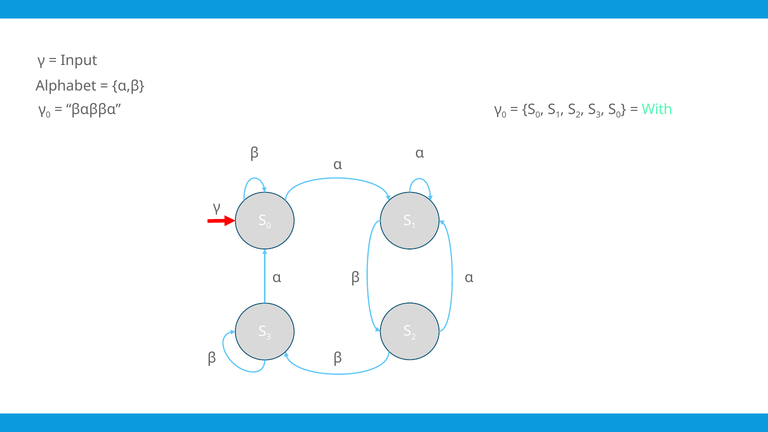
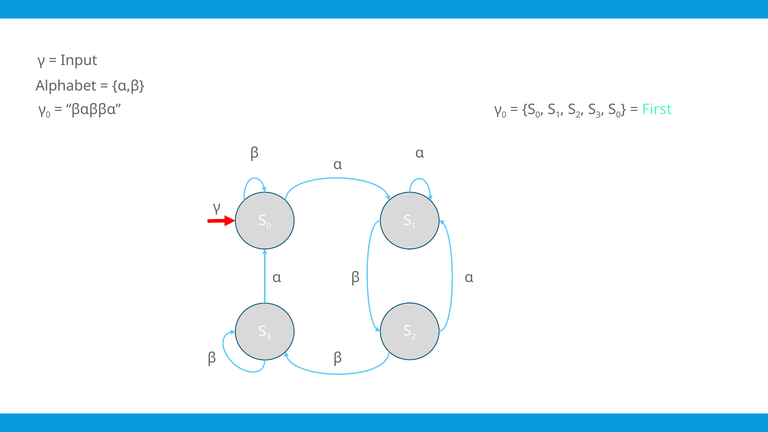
With: With -> First
